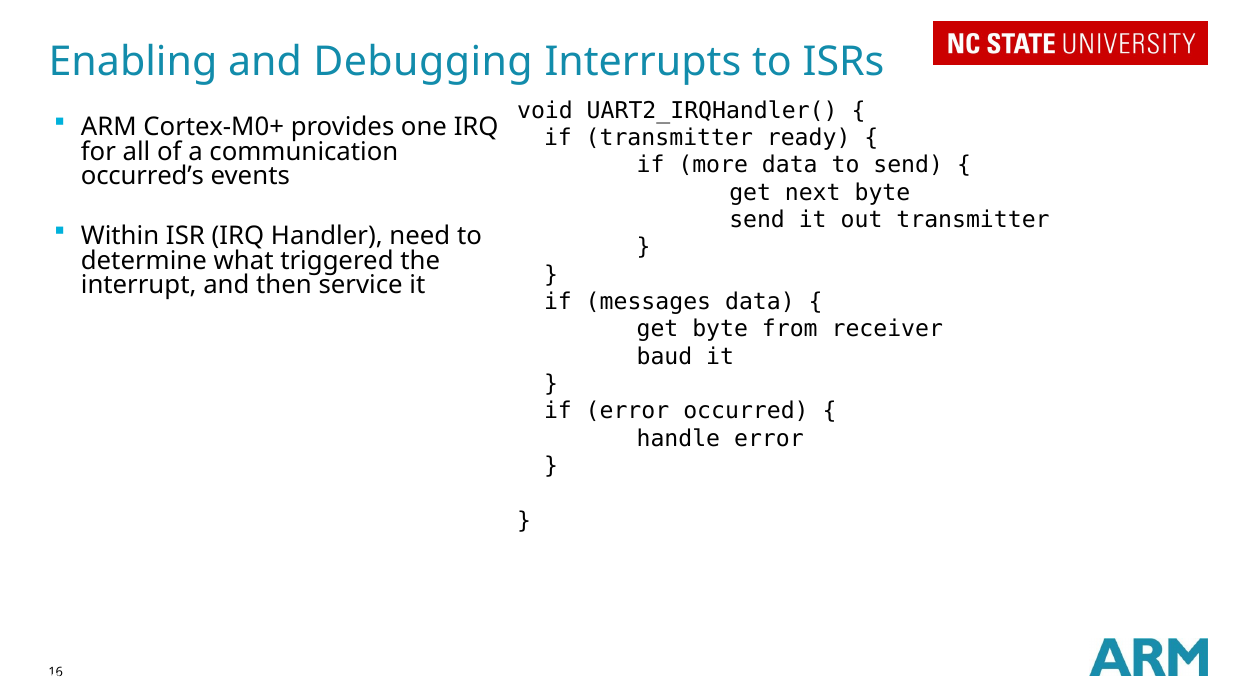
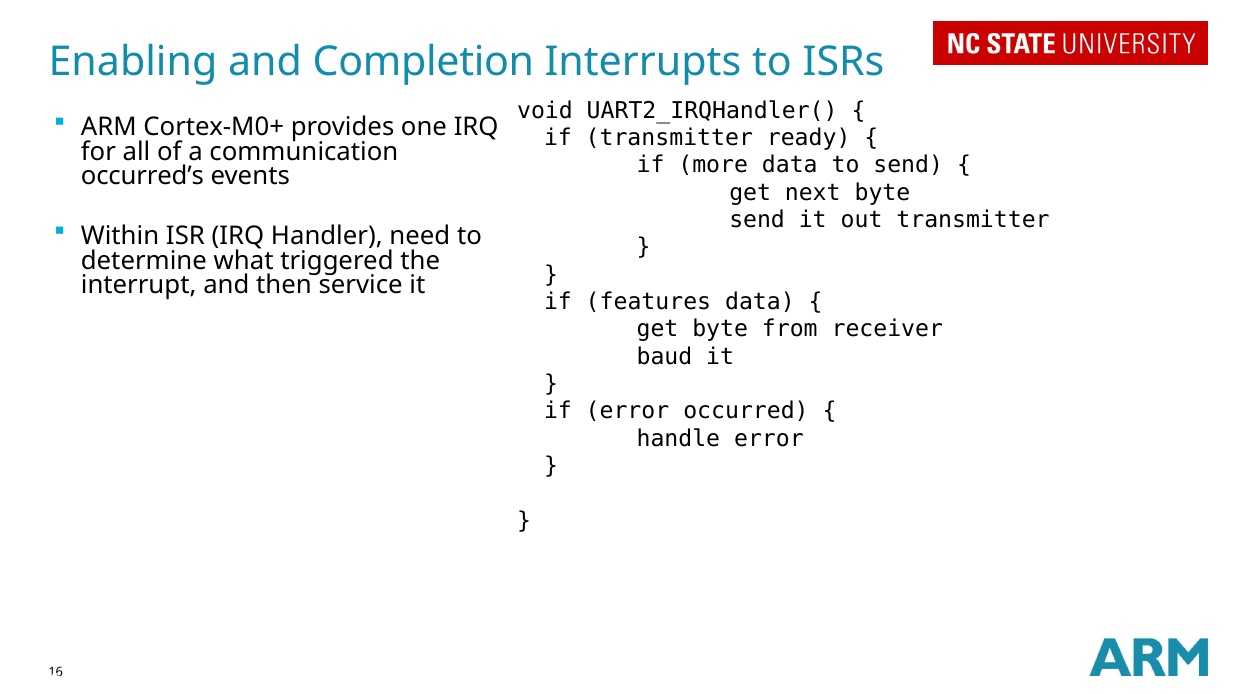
Debugging: Debugging -> Completion
messages: messages -> features
